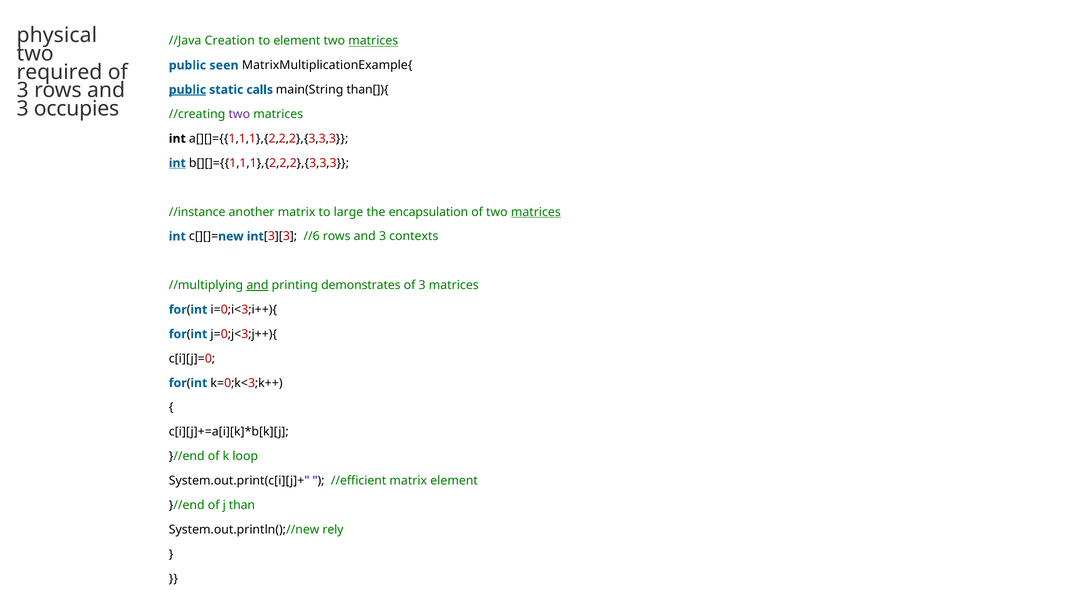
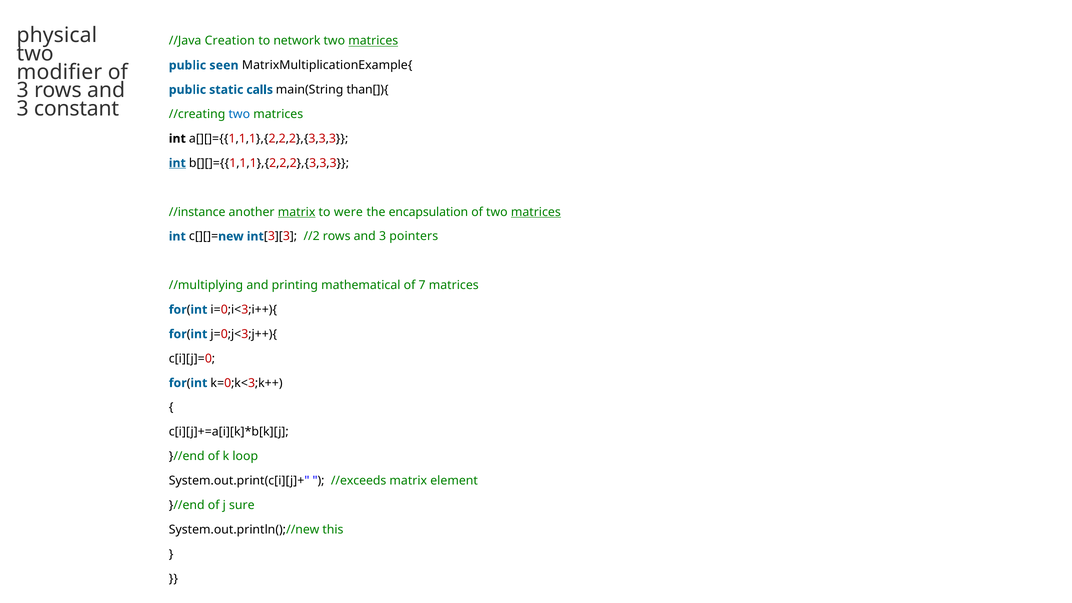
to element: element -> network
required: required -> modifier
public at (187, 90) underline: present -> none
occupies: occupies -> constant
two at (239, 114) colour: purple -> blue
matrix at (297, 212) underline: none -> present
large: large -> were
//6: //6 -> //2
contexts: contexts -> pointers
and at (257, 285) underline: present -> none
demonstrates: demonstrates -> mathematical
3 at (422, 285): 3 -> 7
//efficient: //efficient -> //exceeds
than: than -> sure
rely: rely -> this
